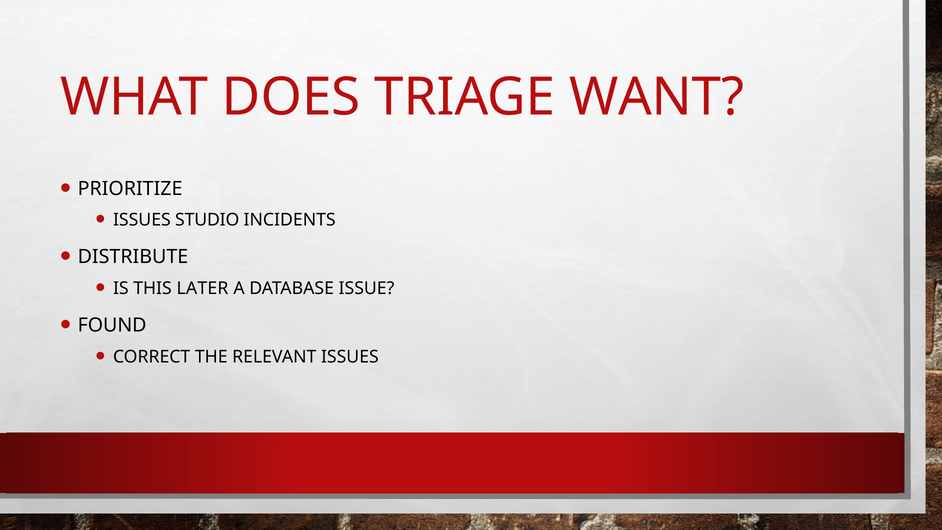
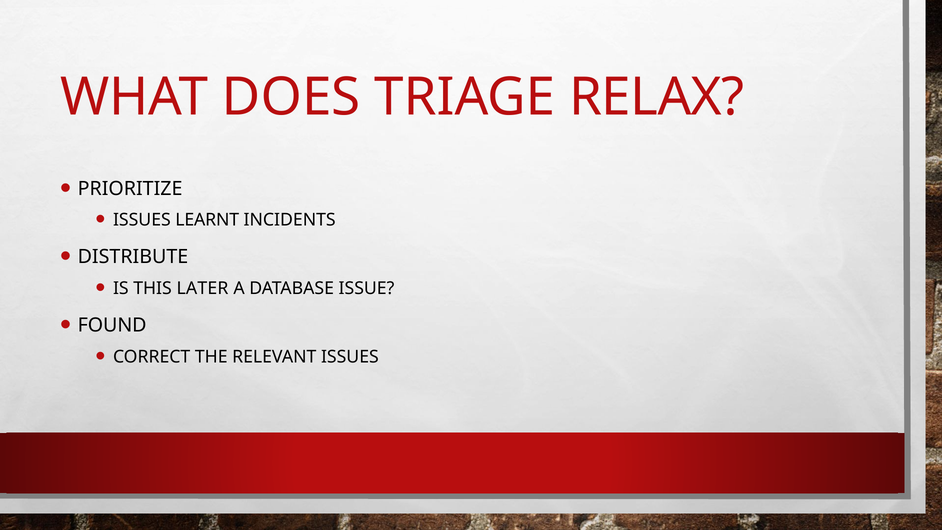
WANT: WANT -> RELAX
STUDIO: STUDIO -> LEARNT
